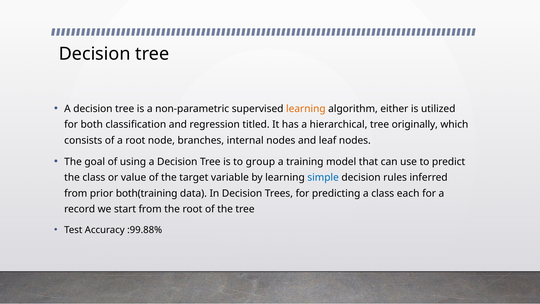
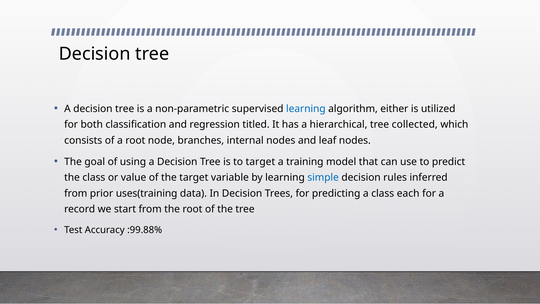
learning at (306, 109) colour: orange -> blue
originally: originally -> collected
to group: group -> target
both(training: both(training -> uses(training
